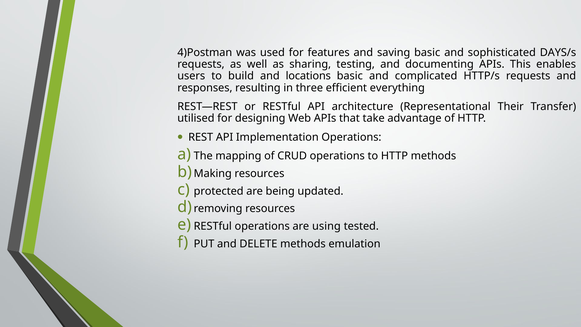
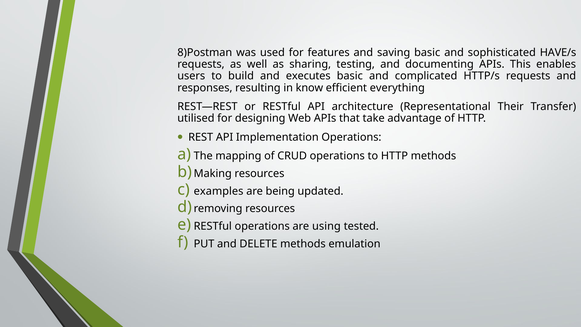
4)Postman: 4)Postman -> 8)Postman
DAYS/s: DAYS/s -> HAVE/s
locations: locations -> executes
three: three -> know
protected: protected -> examples
